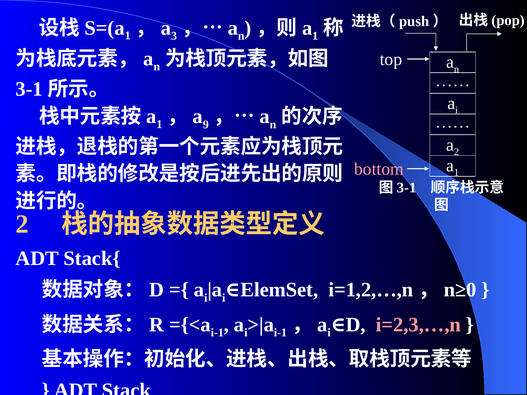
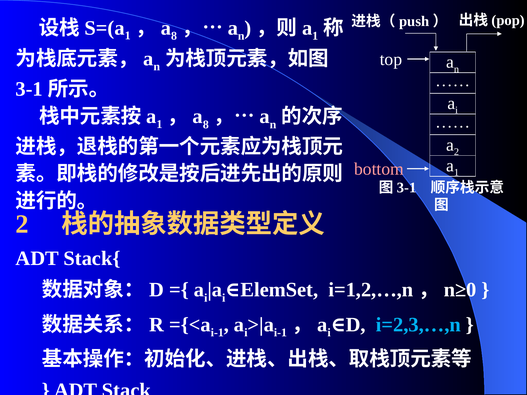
3 at (174, 36): 3 -> 8
9 at (206, 125): 9 -> 8
i=2,3,…,n colour: pink -> light blue
